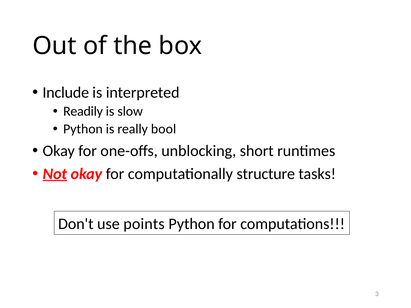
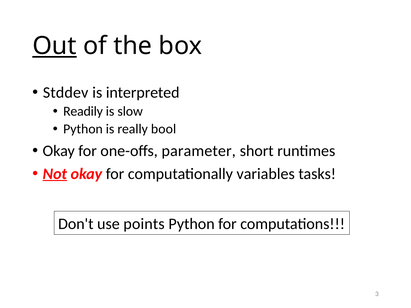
Out underline: none -> present
Include: Include -> Stddev
unblocking: unblocking -> parameter
structure: structure -> variables
